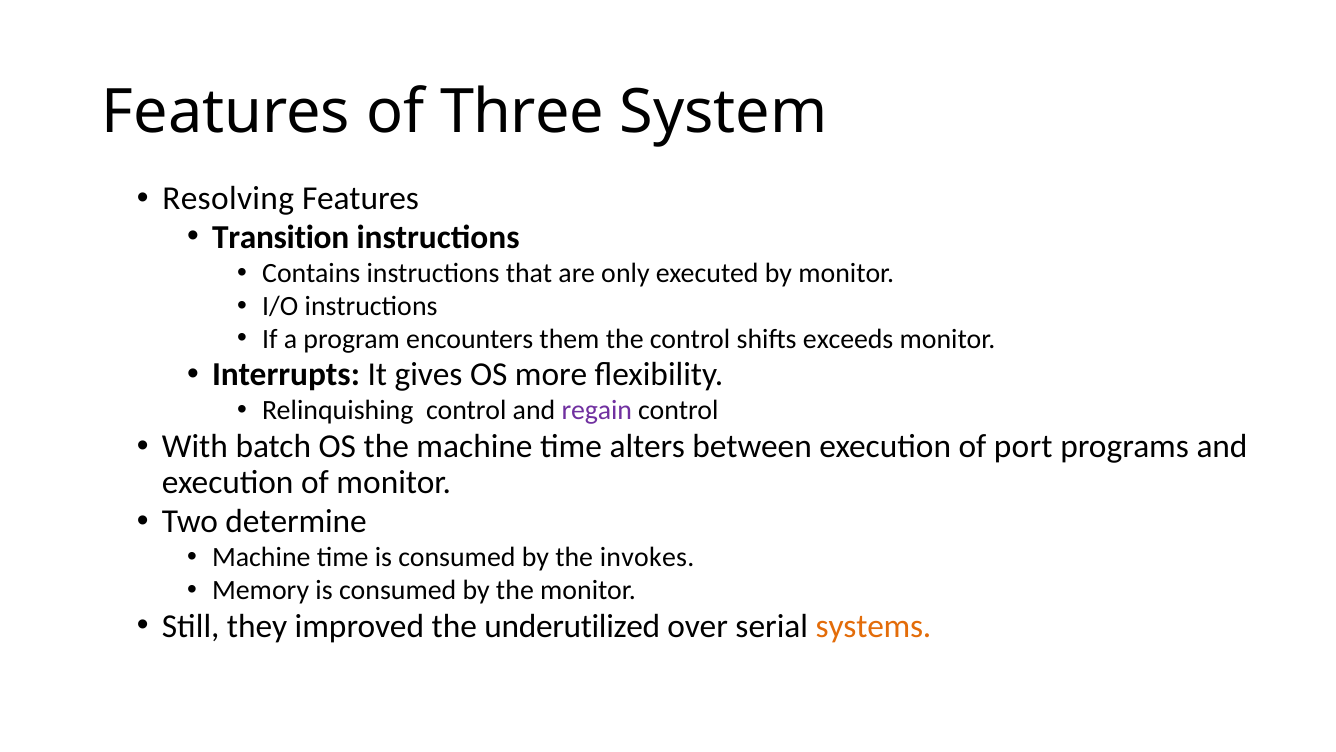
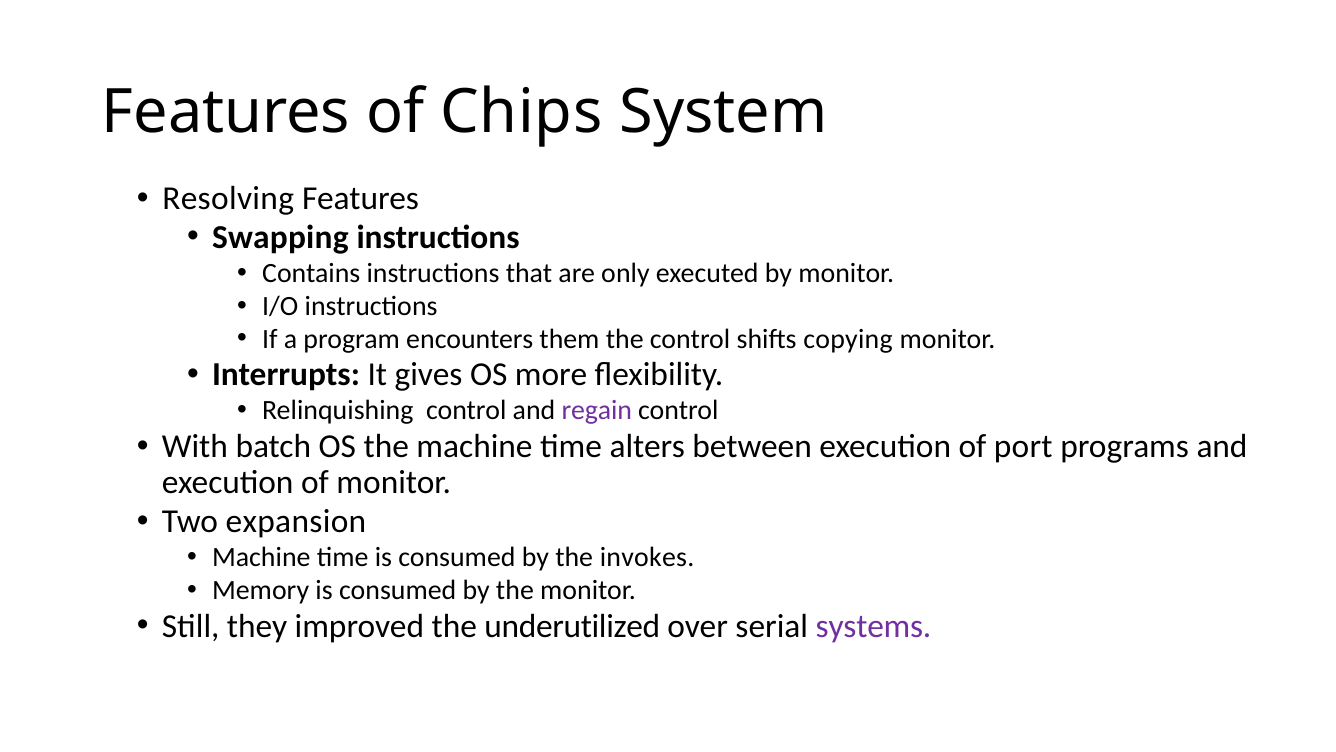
Three: Three -> Chips
Transition: Transition -> Swapping
exceeds: exceeds -> copying
determine: determine -> expansion
systems colour: orange -> purple
